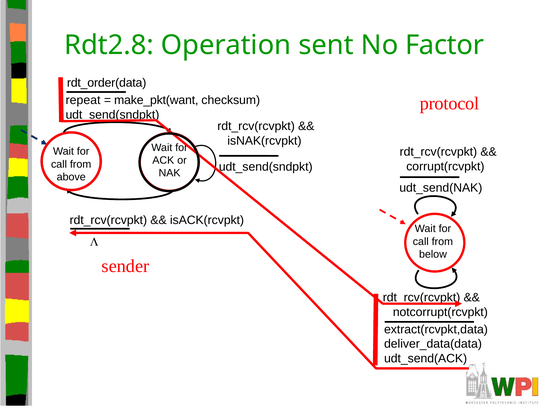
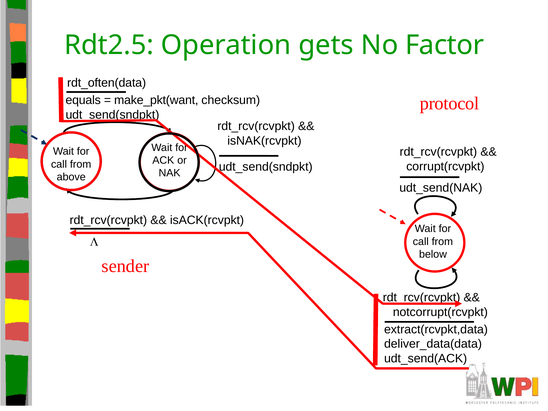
Rdt2.8: Rdt2.8 -> Rdt2.5
sent: sent -> gets
rdt_order(data: rdt_order(data -> rdt_often(data
repeat: repeat -> equals
